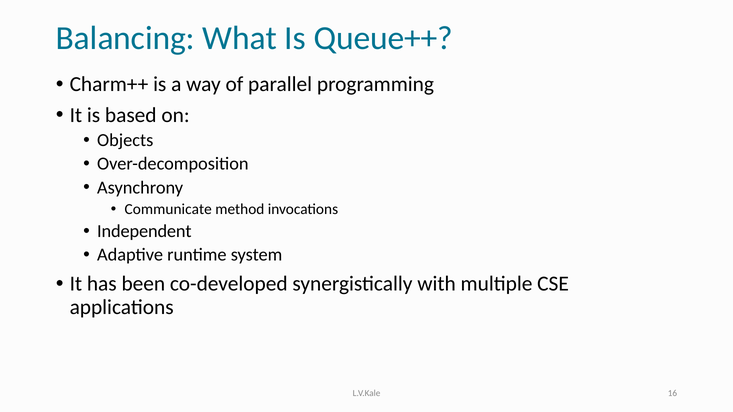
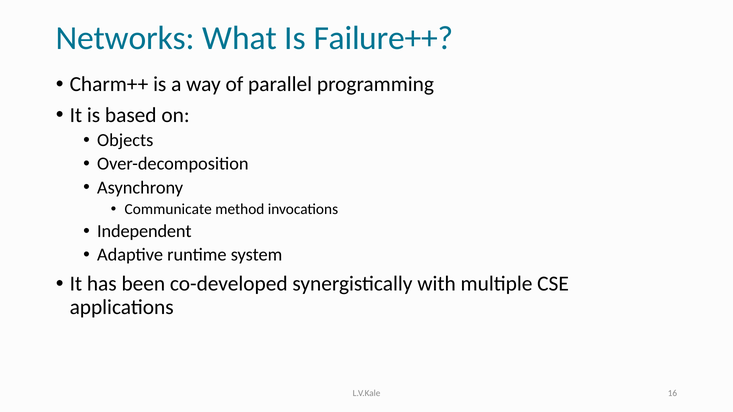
Balancing: Balancing -> Networks
Queue++: Queue++ -> Failure++
